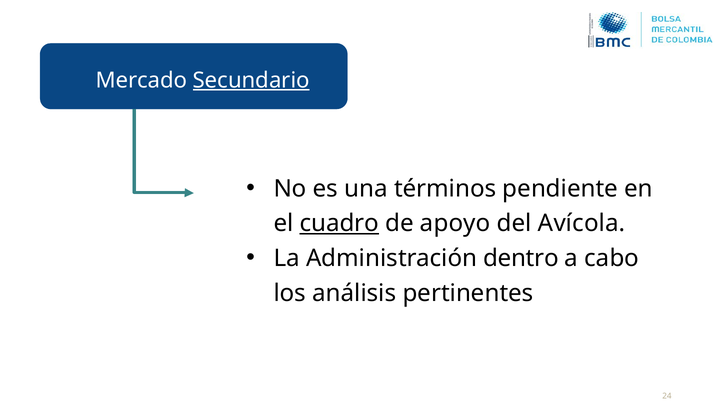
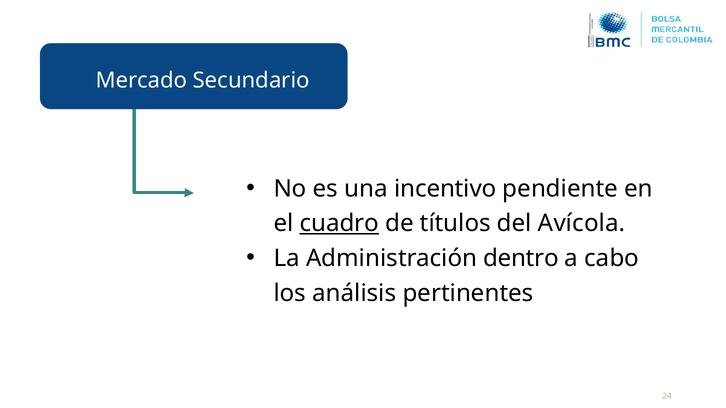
Secundario underline: present -> none
términos: términos -> incentivo
apoyo: apoyo -> títulos
